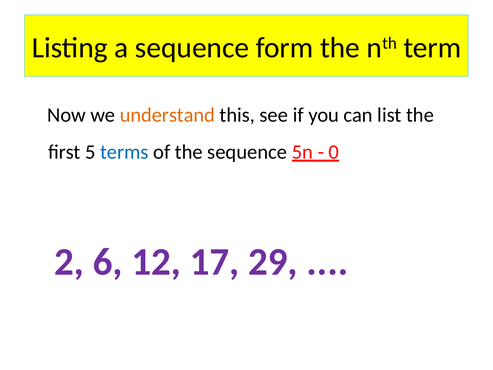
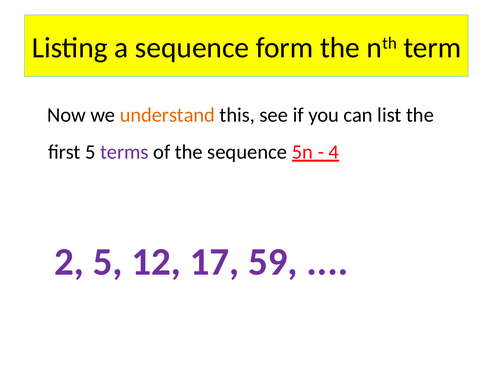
terms colour: blue -> purple
0: 0 -> 4
2 6: 6 -> 5
29: 29 -> 59
